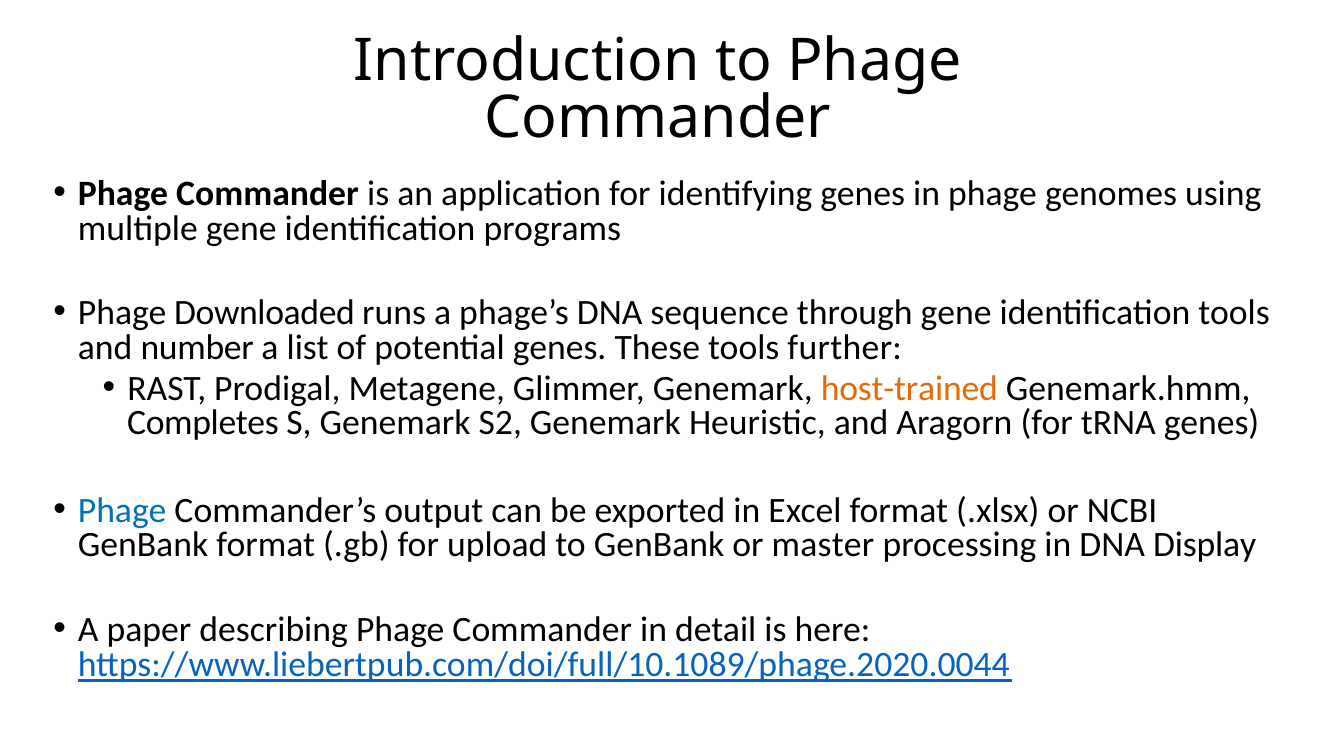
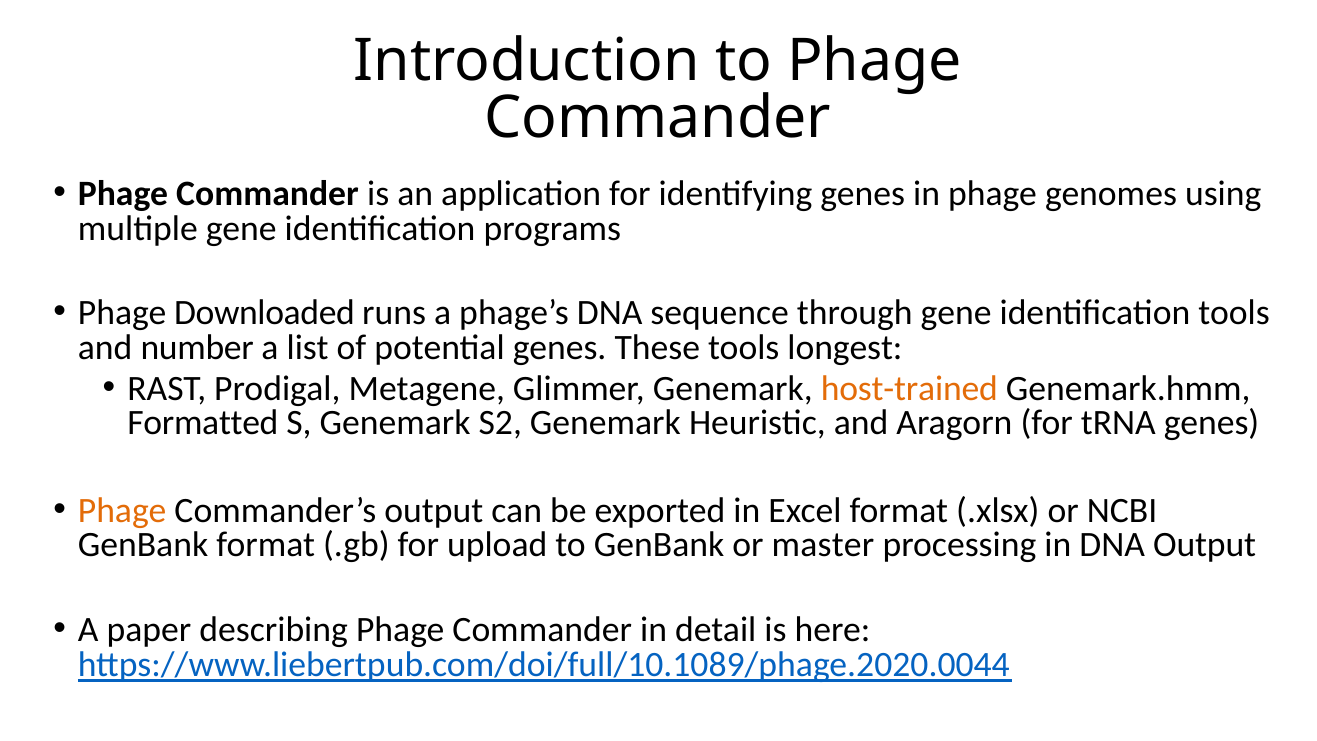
further: further -> longest
Completes: Completes -> Formatted
Phage at (122, 510) colour: blue -> orange
DNA Display: Display -> Output
